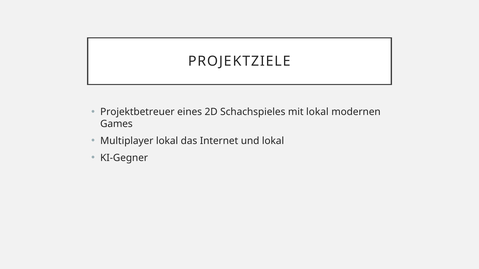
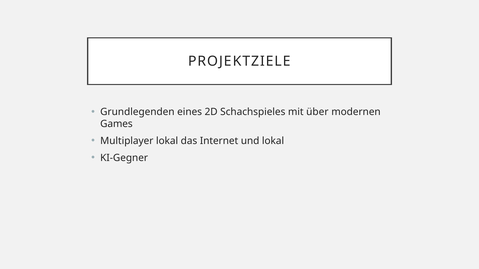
Projektbetreuer: Projektbetreuer -> Grundlegenden
mit lokal: lokal -> über
